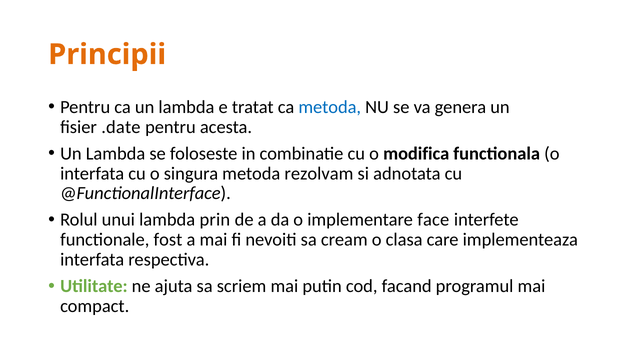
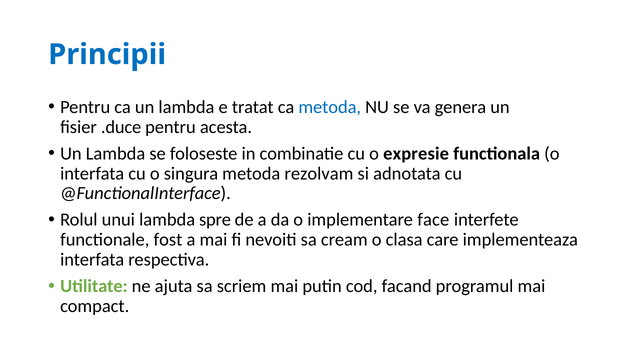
Principii colour: orange -> blue
.date: .date -> .duce
modifica: modifica -> expresie
prin: prin -> spre
